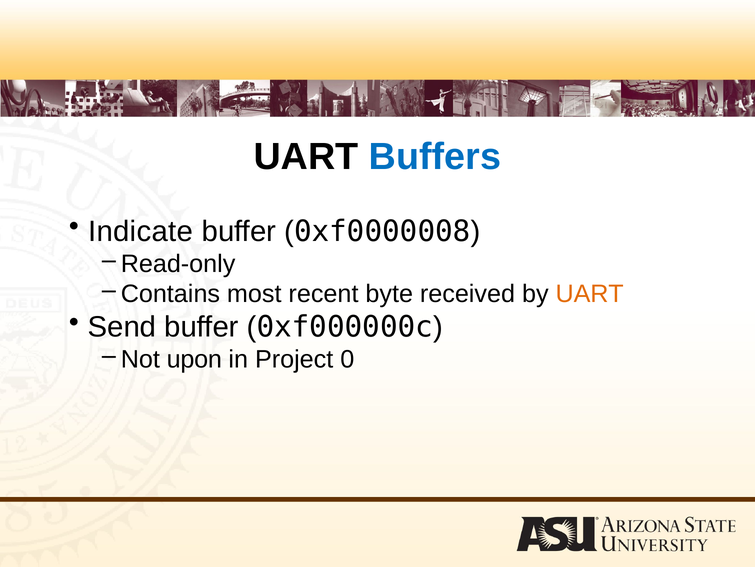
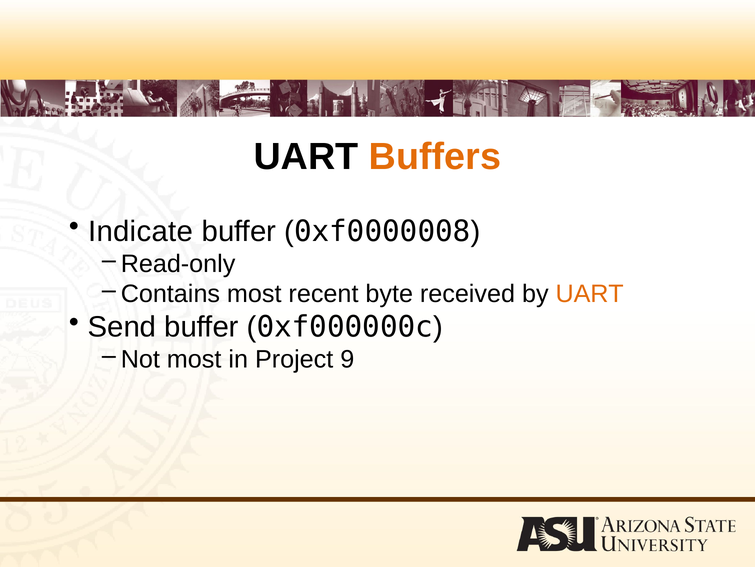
Buffers colour: blue -> orange
Not upon: upon -> most
0: 0 -> 9
